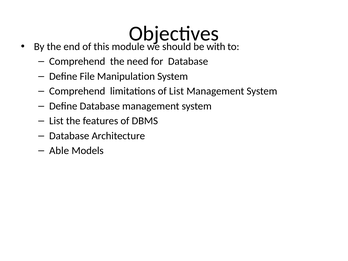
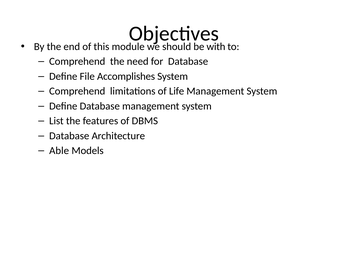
Manipulation: Manipulation -> Accomplishes
of List: List -> Life
